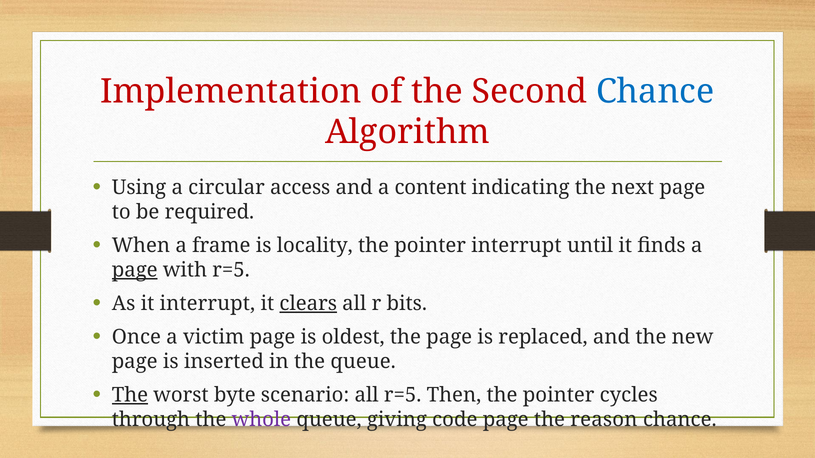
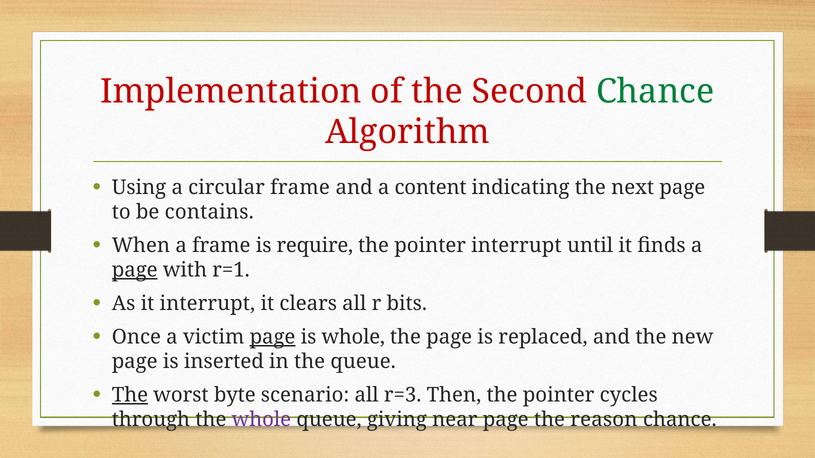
Chance at (655, 91) colour: blue -> green
circular access: access -> frame
required: required -> contains
locality: locality -> require
with r=5: r=5 -> r=1
clears underline: present -> none
page at (273, 337) underline: none -> present
is oldest: oldest -> whole
all r=5: r=5 -> r=3
code: code -> near
